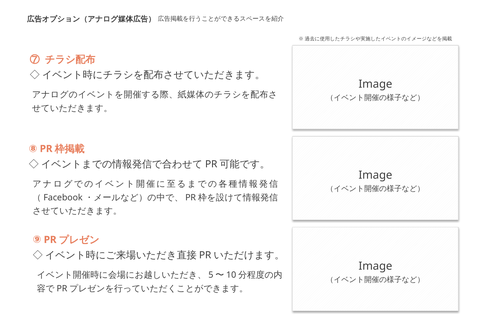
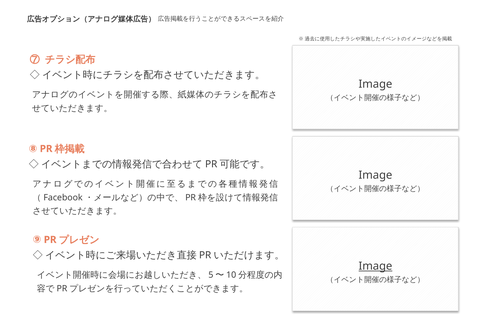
Image at (375, 266) underline: none -> present
